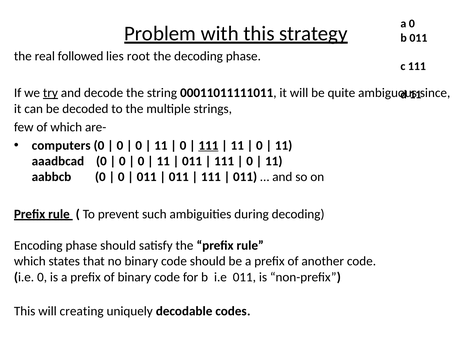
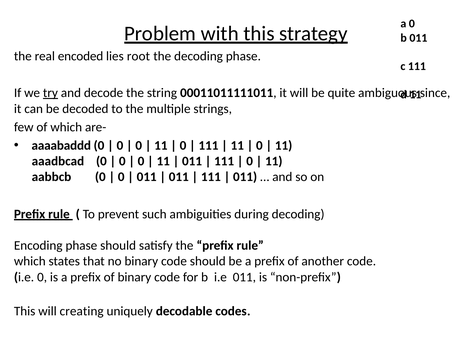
followed: followed -> encoded
computers: computers -> aaaabaddd
111 at (208, 145) underline: present -> none
